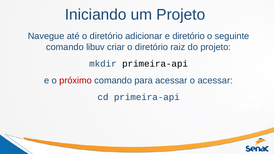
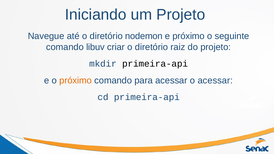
adicionar: adicionar -> nodemon
e diretório: diretório -> próximo
próximo at (76, 80) colour: red -> orange
